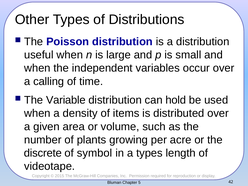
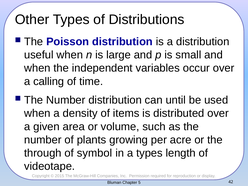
Variable at (66, 100): Variable -> Number
hold: hold -> until
discrete: discrete -> through
